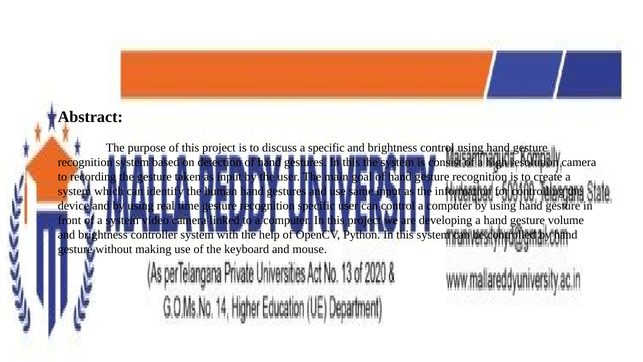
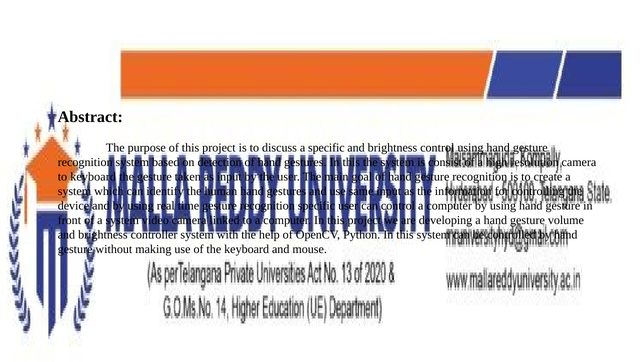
to recording: recording -> keyboard
